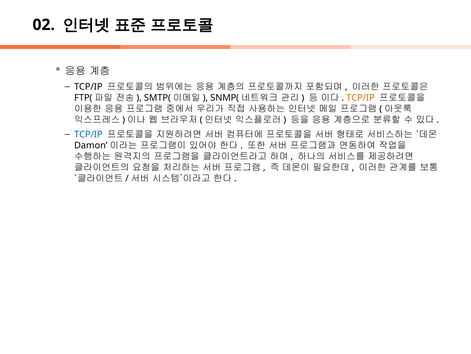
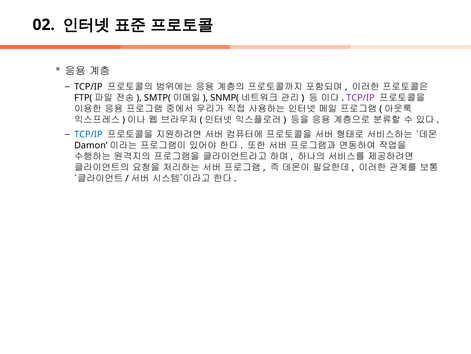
TCP/IP at (360, 97) colour: orange -> purple
